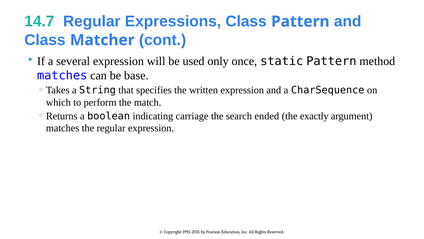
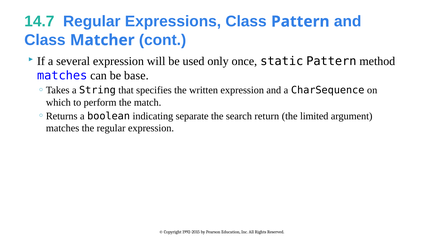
carriage: carriage -> separate
ended: ended -> return
exactly: exactly -> limited
